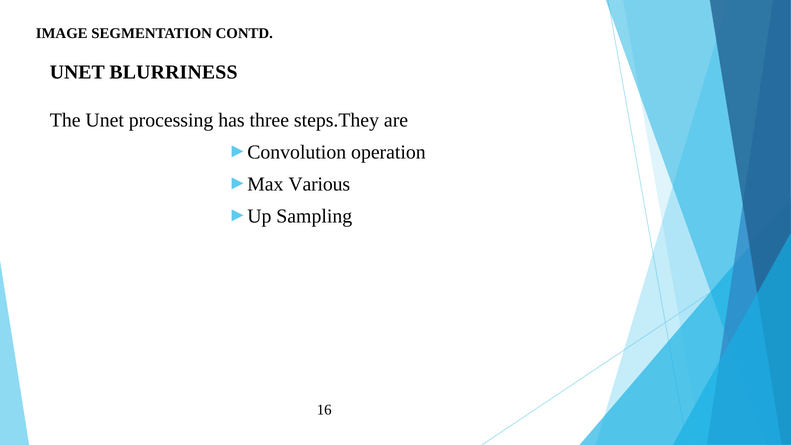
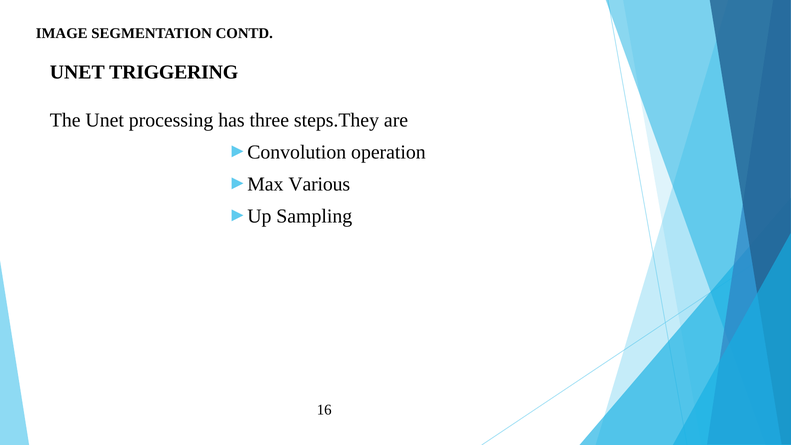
BLURRINESS: BLURRINESS -> TRIGGERING
